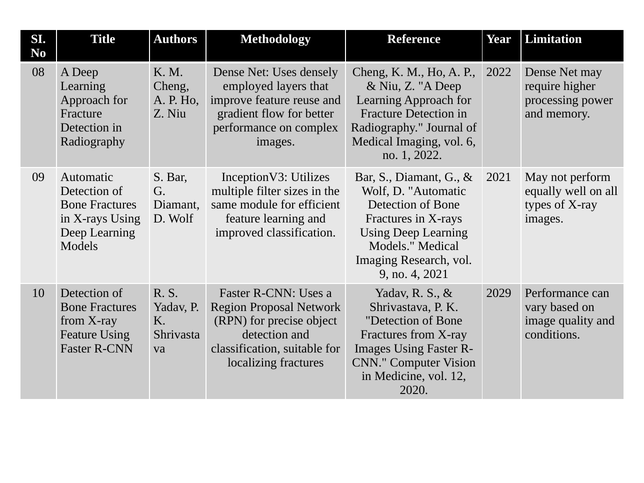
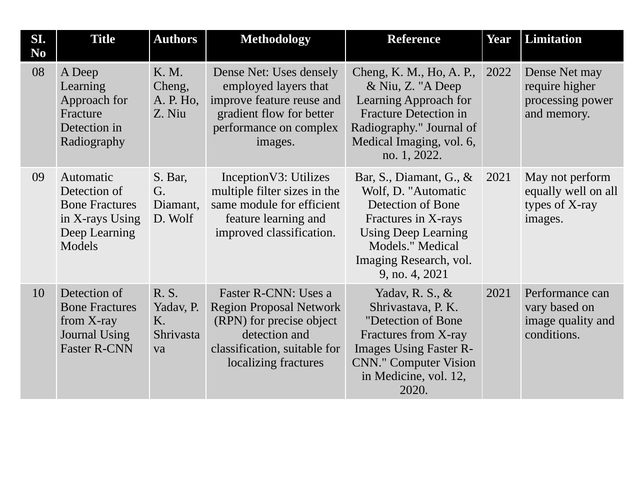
2029 at (499, 293): 2029 -> 2021
Feature at (79, 335): Feature -> Journal
